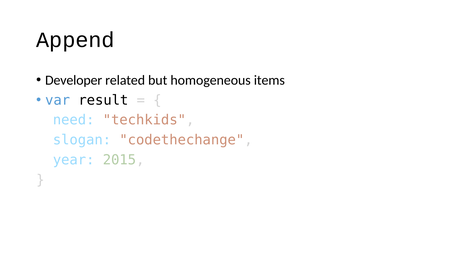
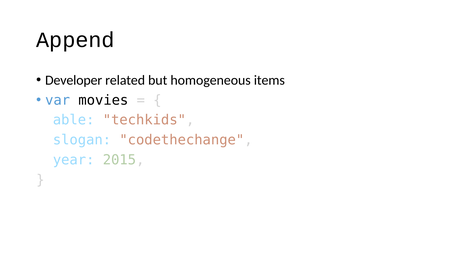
result: result -> movies
need: need -> able
